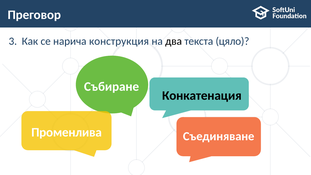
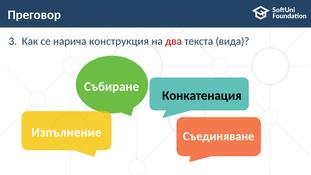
два colour: black -> red
цяло: цяло -> вида
Променлива: Променлива -> Изпълнение
